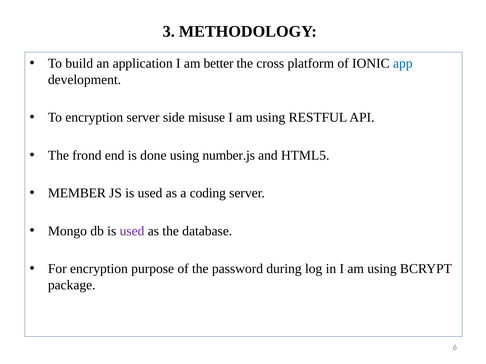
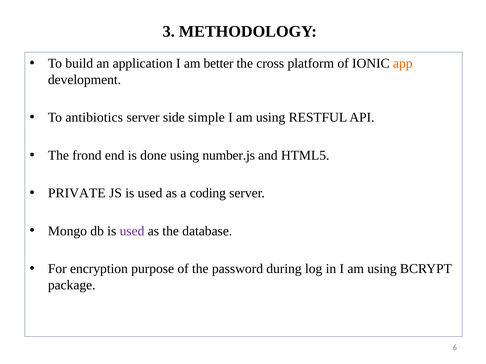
app colour: blue -> orange
To encryption: encryption -> antibiotics
misuse: misuse -> simple
MEMBER: MEMBER -> PRIVATE
